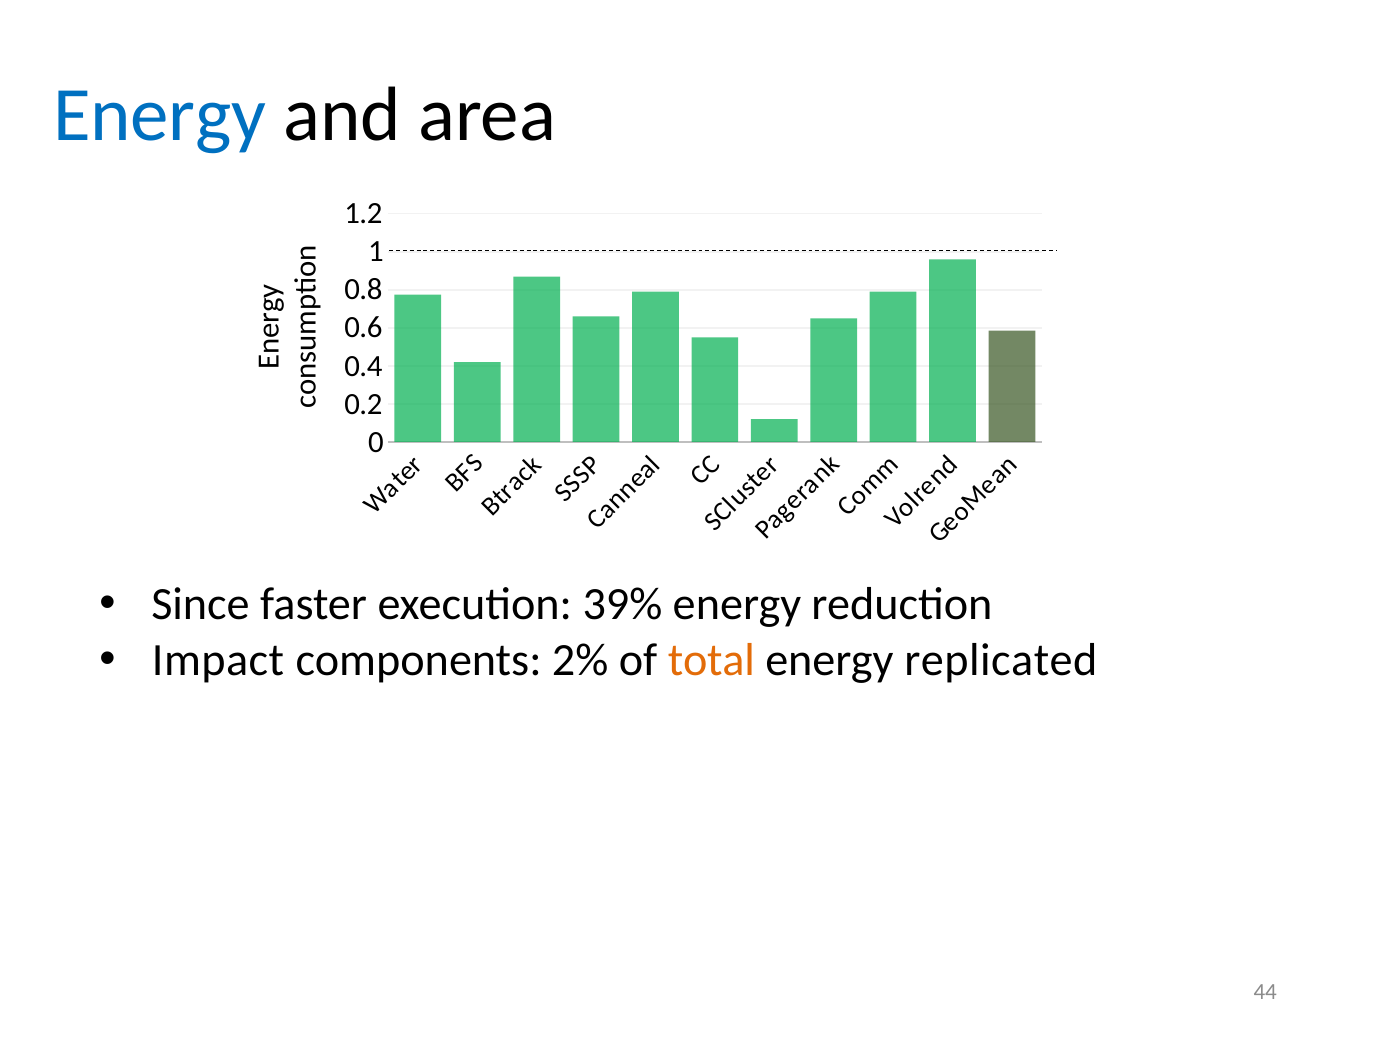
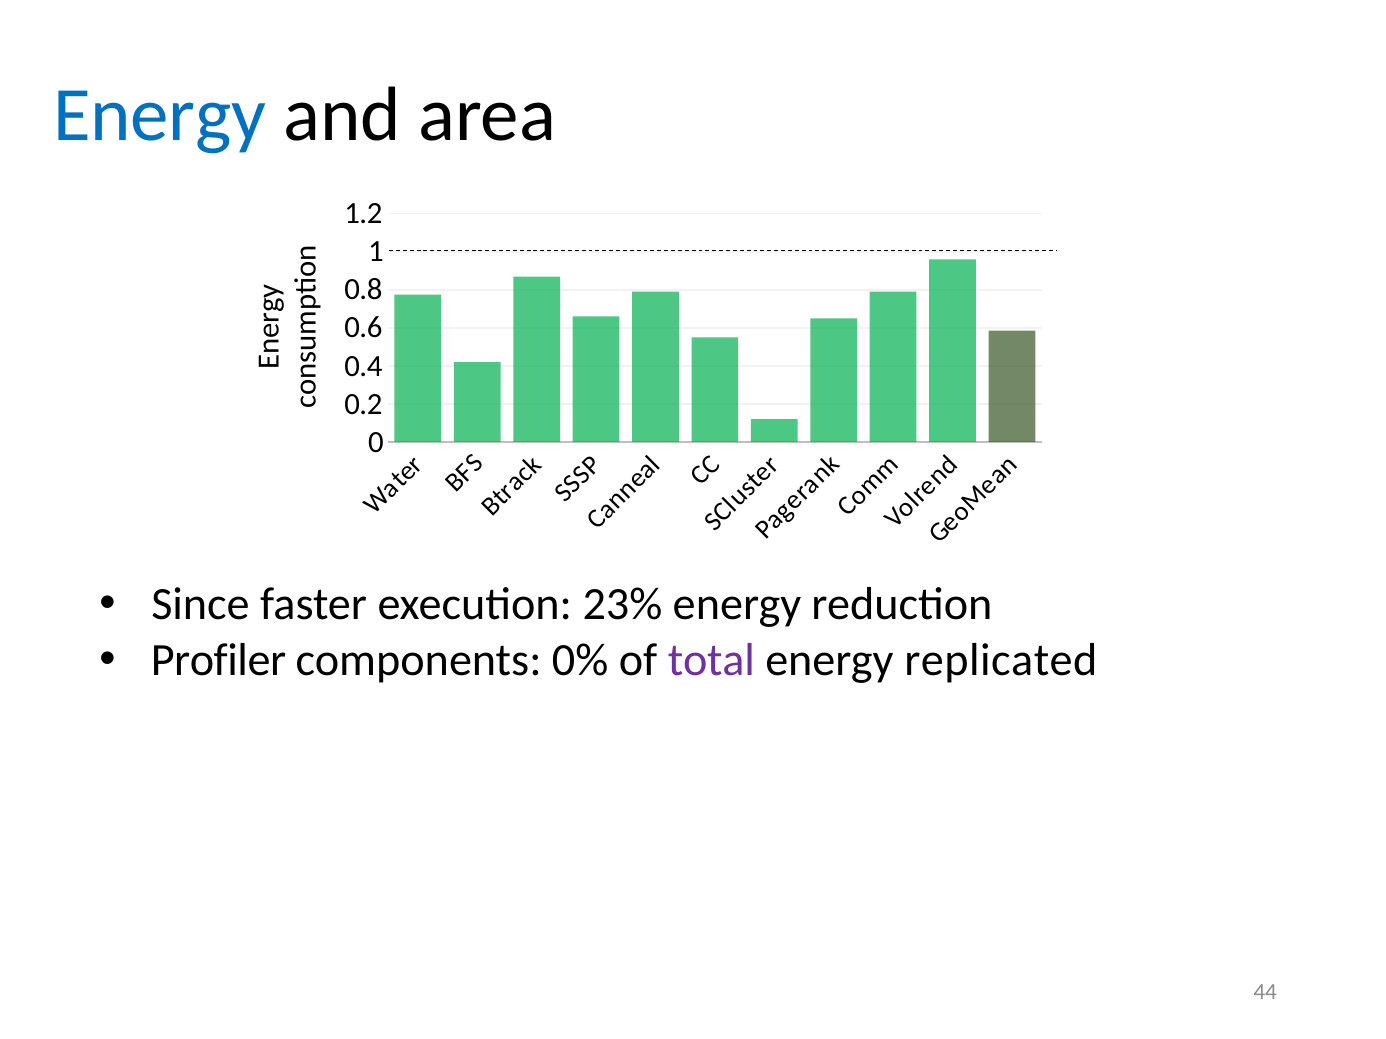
39%: 39% -> 23%
Impact: Impact -> Profiler
2%: 2% -> 0%
total colour: orange -> purple
